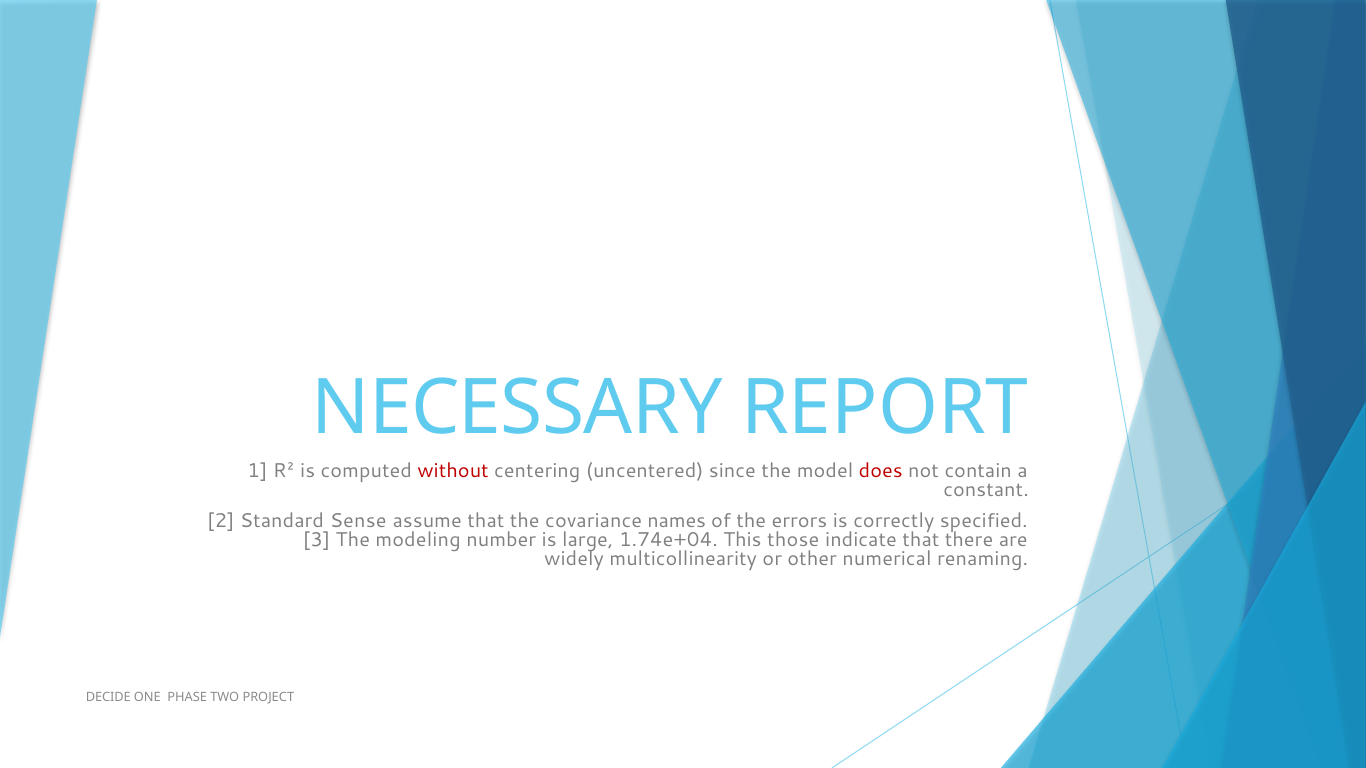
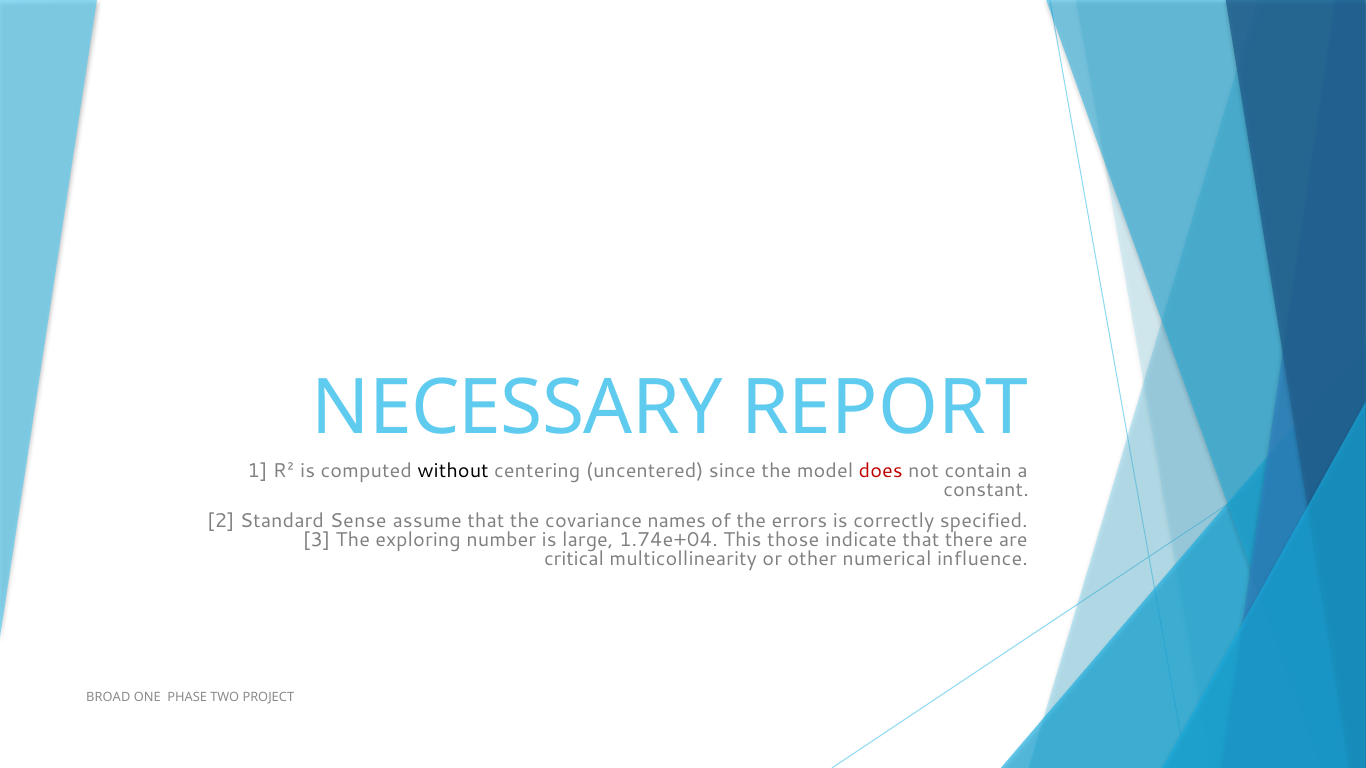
without colour: red -> black
modeling: modeling -> exploring
widely: widely -> critical
renaming: renaming -> influence
DECIDE: DECIDE -> BROAD
